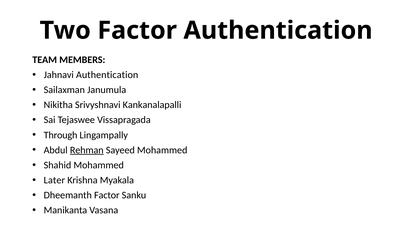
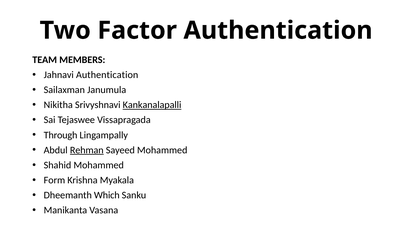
Kankanalapalli underline: none -> present
Later: Later -> Form
Dheemanth Factor: Factor -> Which
